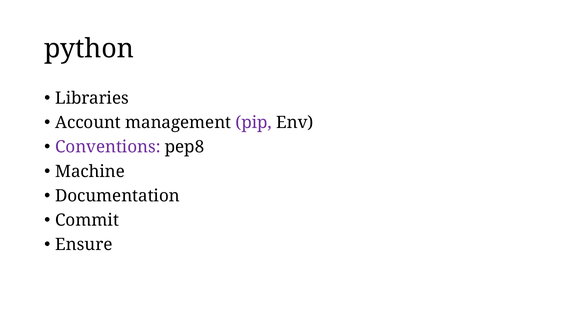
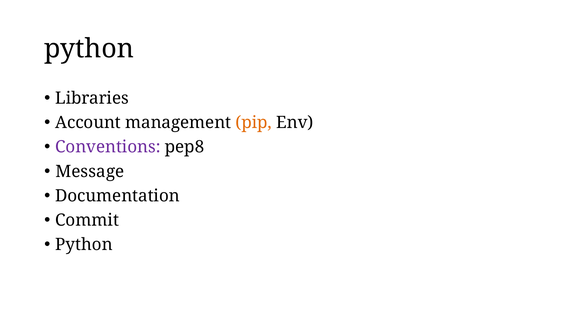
pip colour: purple -> orange
Machine: Machine -> Message
Ensure at (84, 244): Ensure -> Python
